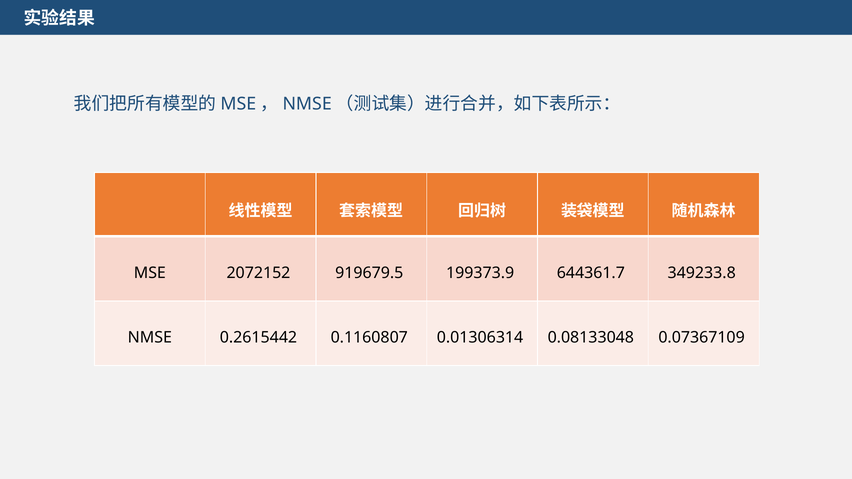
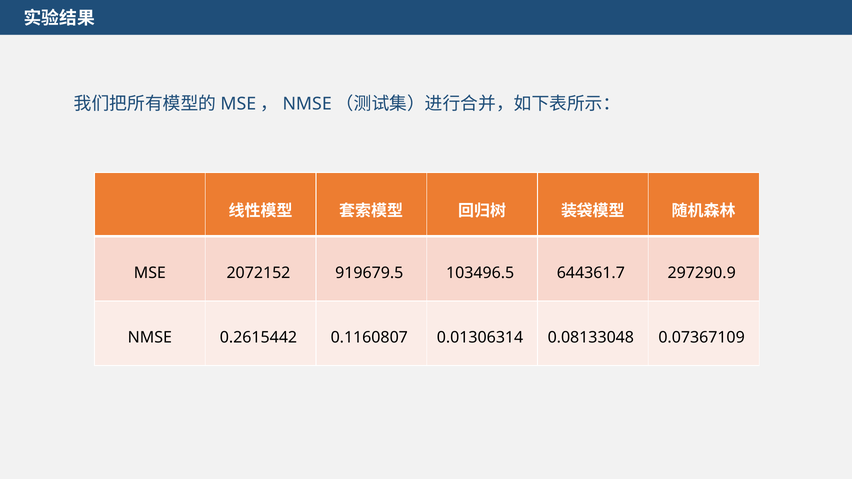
199373.9: 199373.9 -> 103496.5
349233.8: 349233.8 -> 297290.9
